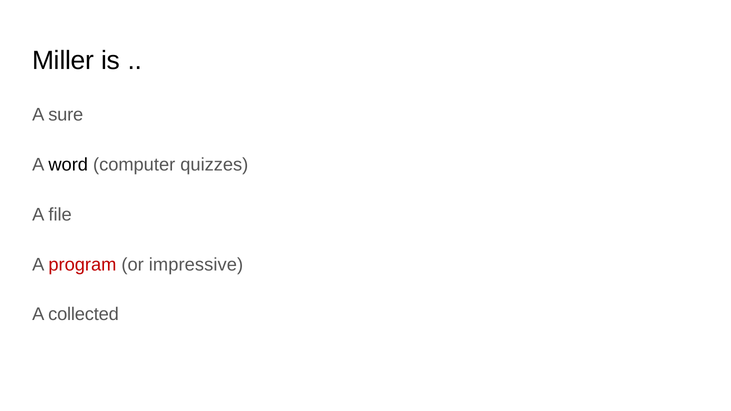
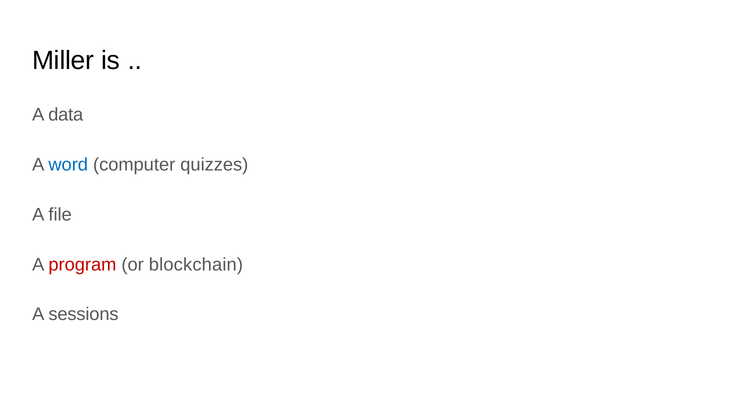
sure: sure -> data
word colour: black -> blue
impressive: impressive -> blockchain
collected: collected -> sessions
